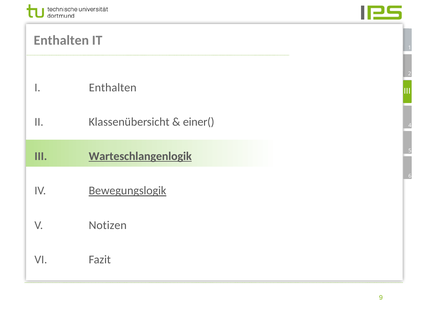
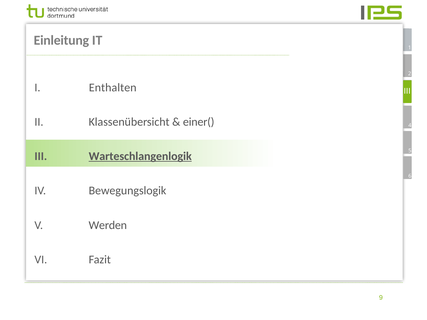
Enthalten at (61, 40): Enthalten -> Einleitung
Bewegungslogik underline: present -> none
Notizen: Notizen -> Werden
